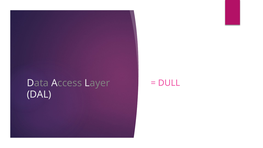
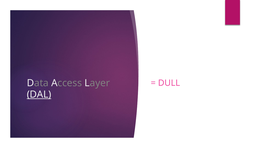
DAL underline: none -> present
